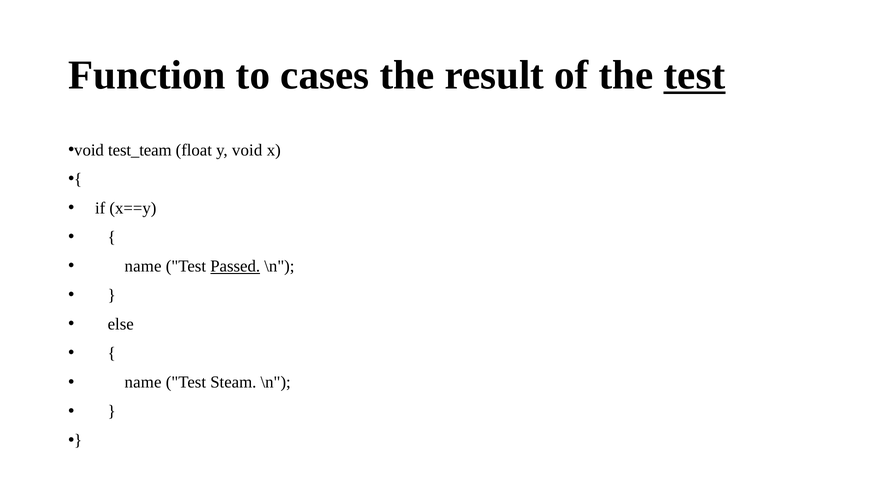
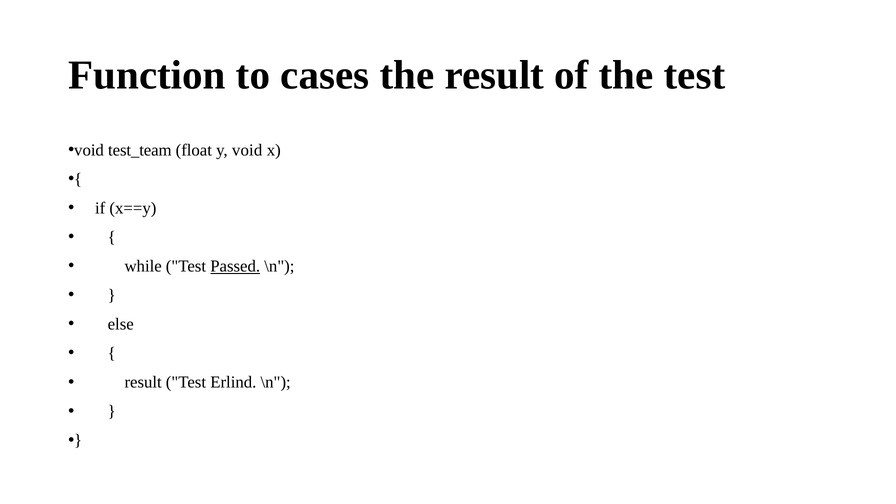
test at (695, 75) underline: present -> none
name at (143, 266): name -> while
name at (143, 382): name -> result
Steam: Steam -> Erlind
